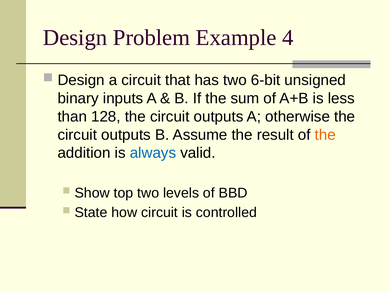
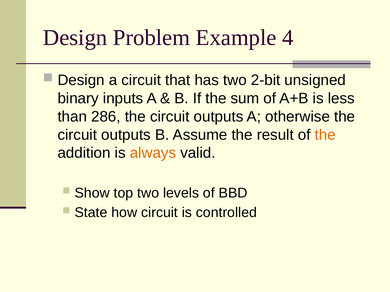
6-bit: 6-bit -> 2-bit
128: 128 -> 286
always colour: blue -> orange
